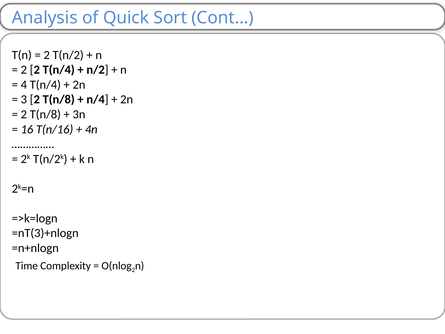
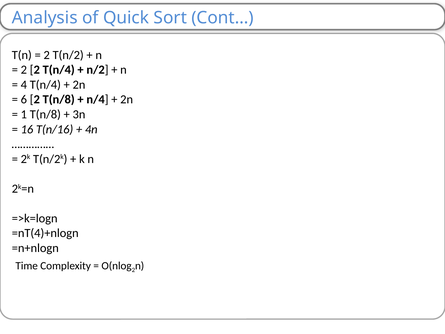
3: 3 -> 6
2 at (24, 114): 2 -> 1
=nT(3)+nlogn: =nT(3)+nlogn -> =nT(4)+nlogn
